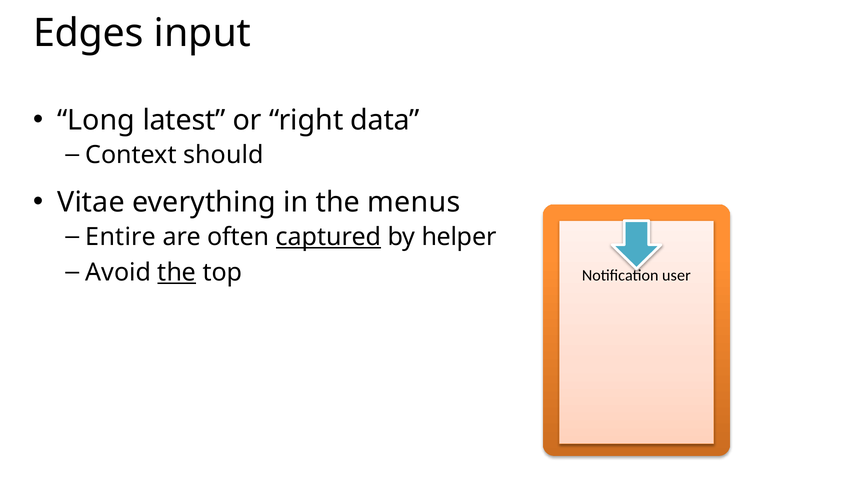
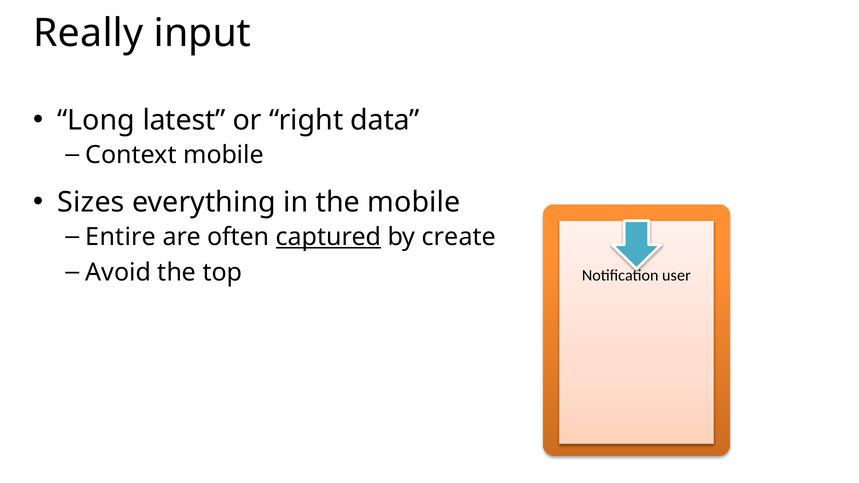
Edges: Edges -> Really
Context should: should -> mobile
Vitae: Vitae -> Sizes
the menus: menus -> mobile
helper: helper -> create
the at (177, 273) underline: present -> none
